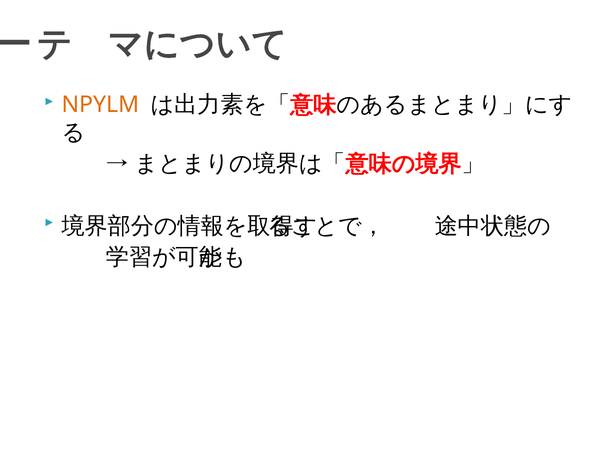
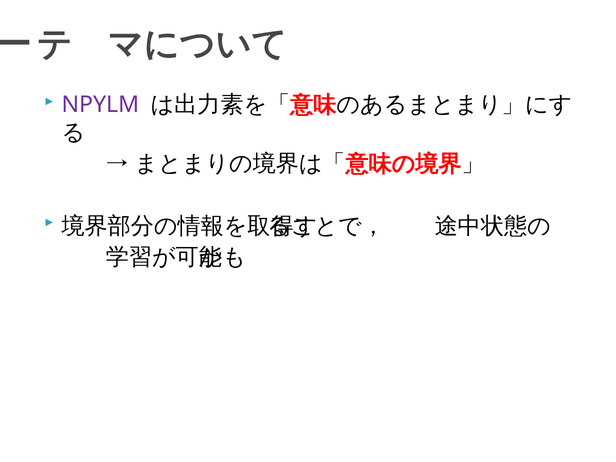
NPYLM colour: orange -> purple
